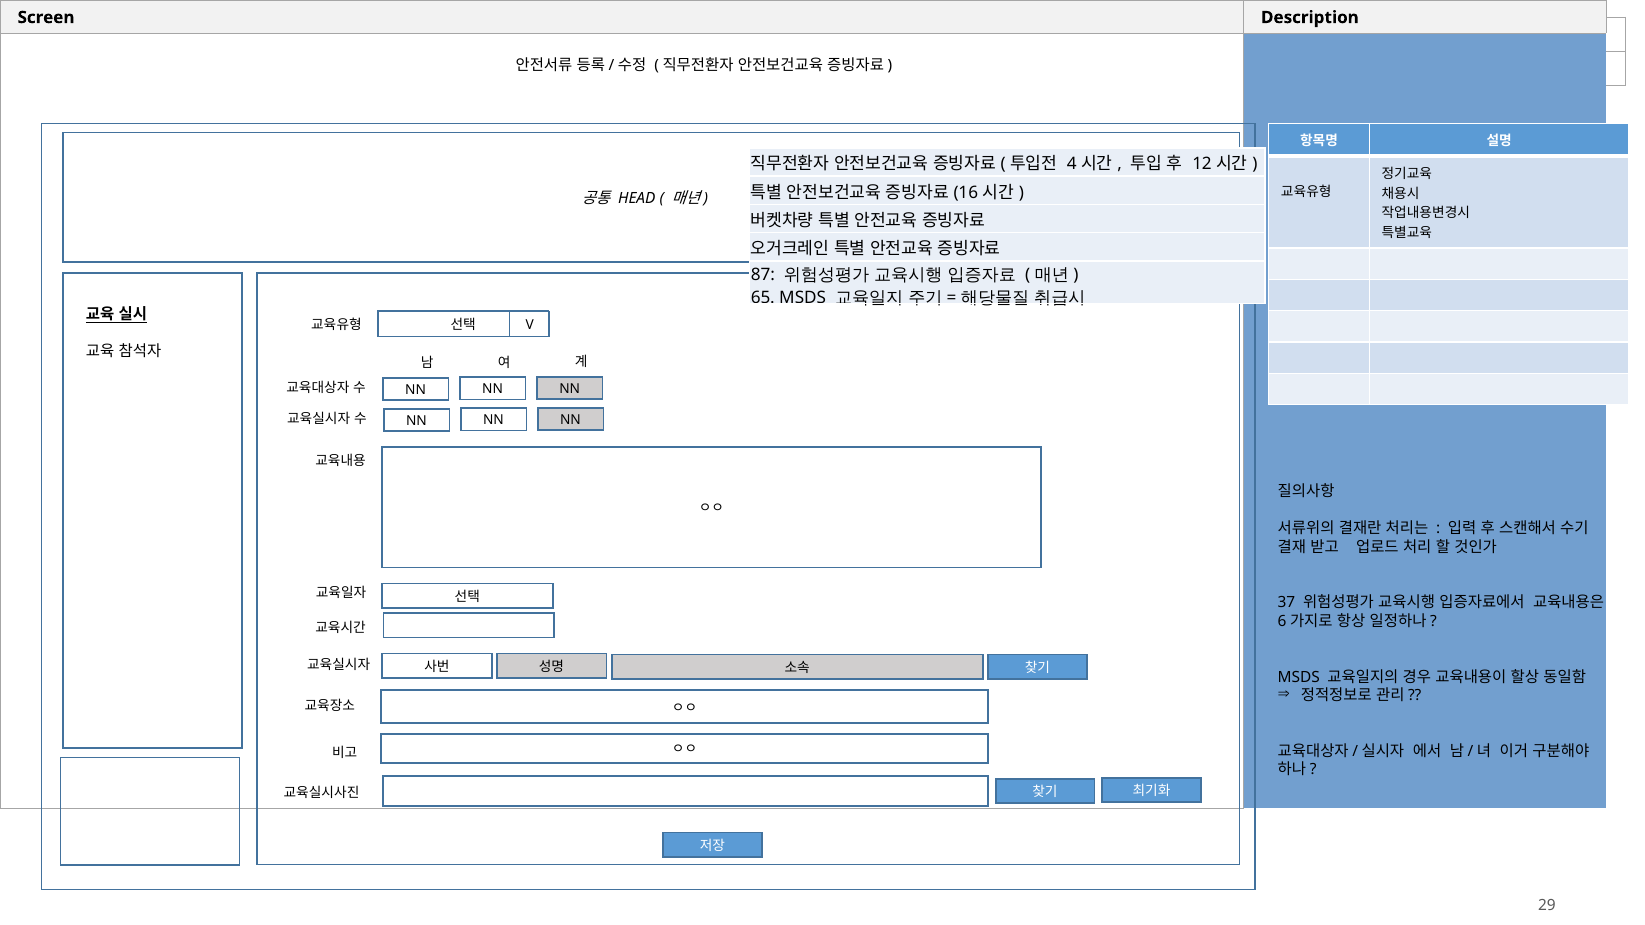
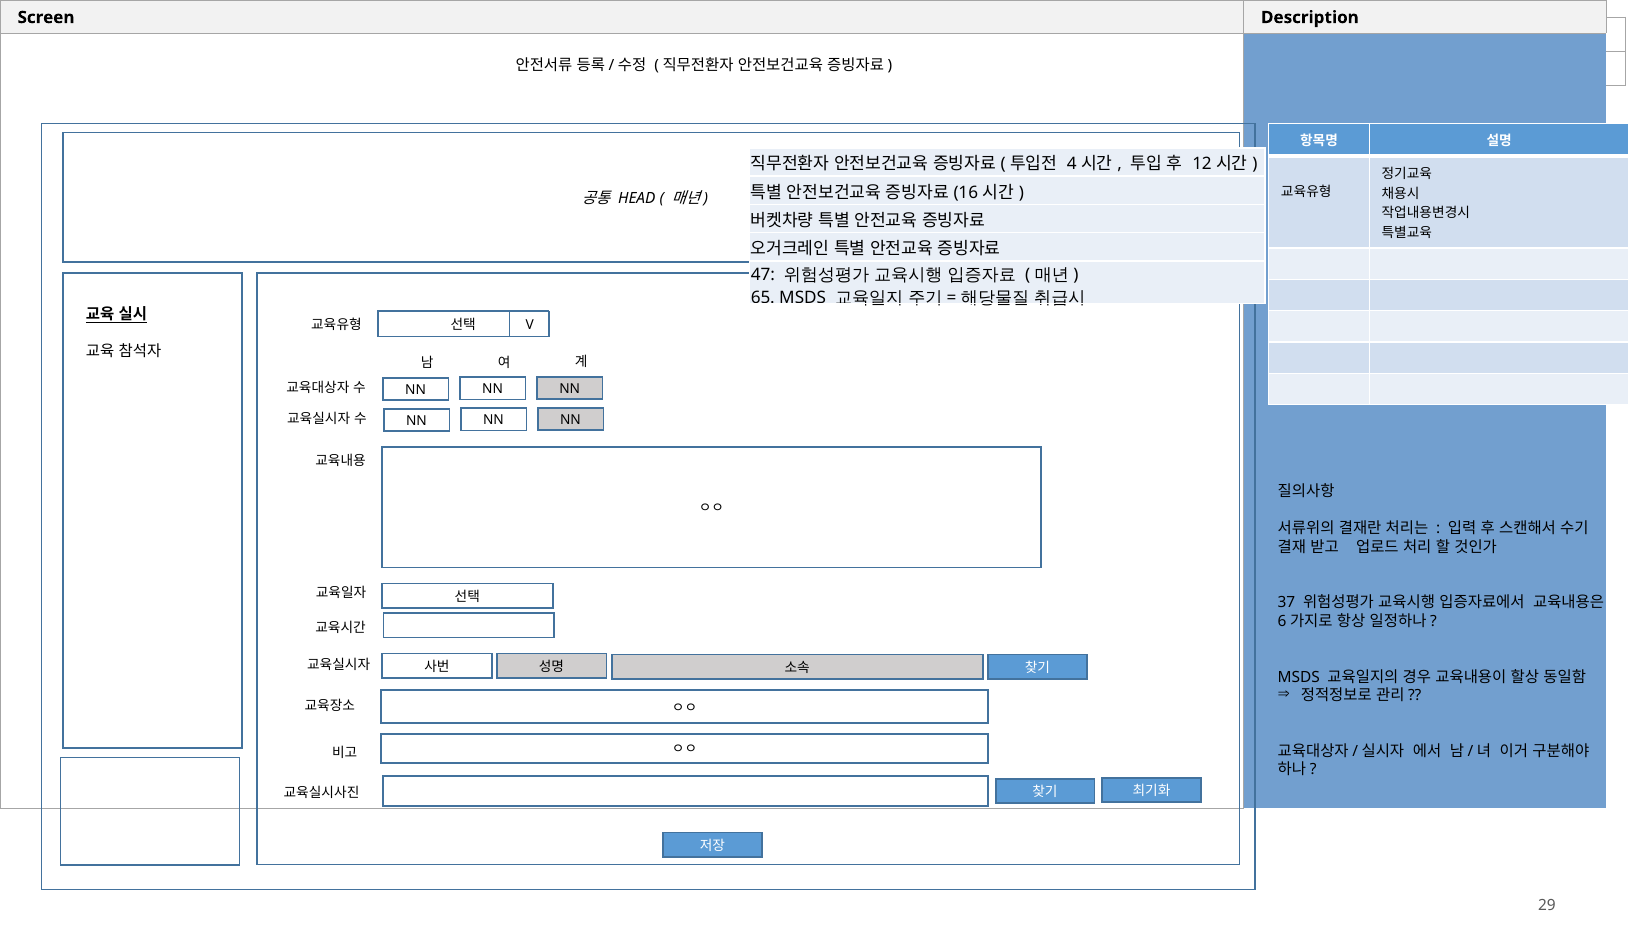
87: 87 -> 47
